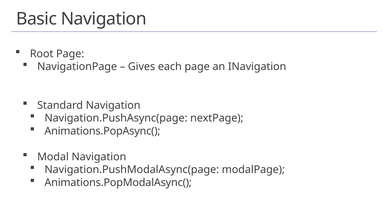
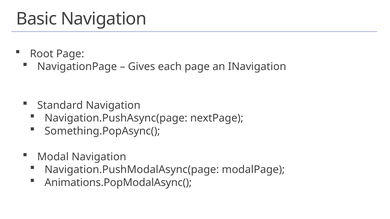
Animations.PopAsync(: Animations.PopAsync( -> Something.PopAsync(
